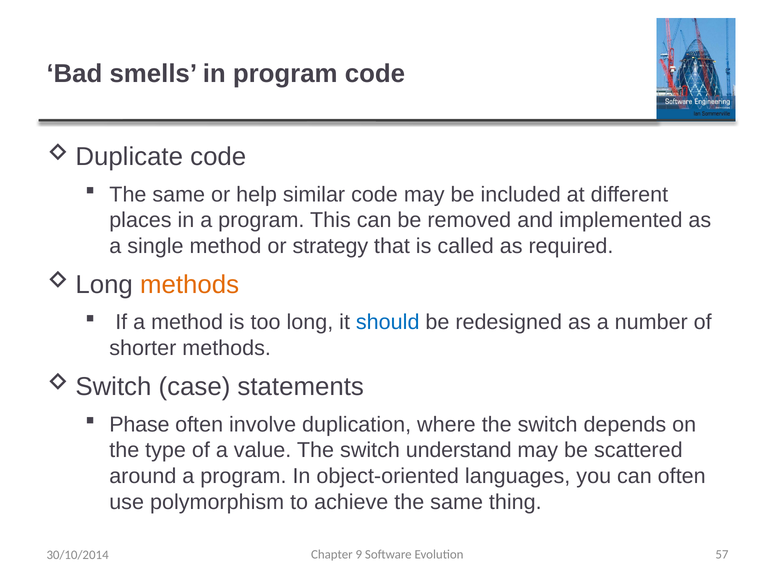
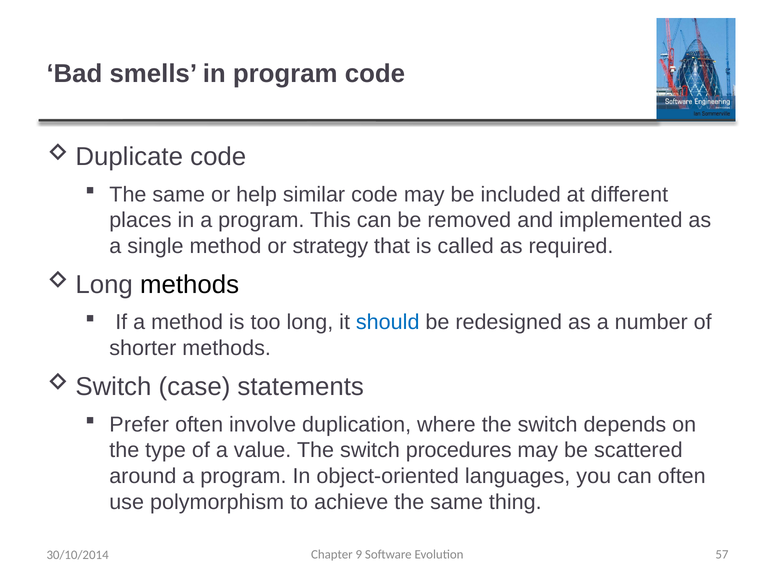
methods at (190, 285) colour: orange -> black
Phase: Phase -> Prefer
understand: understand -> procedures
